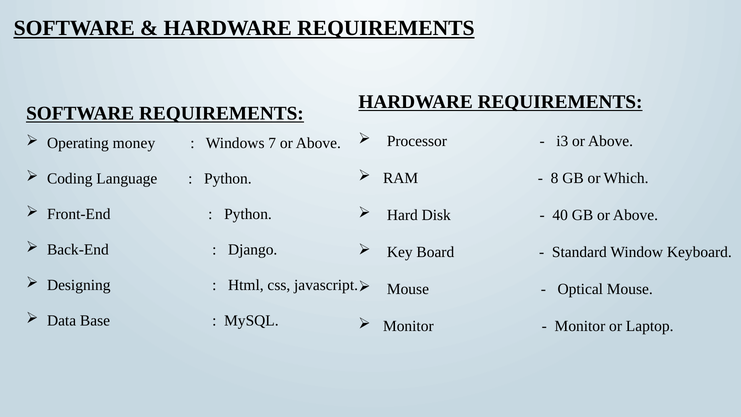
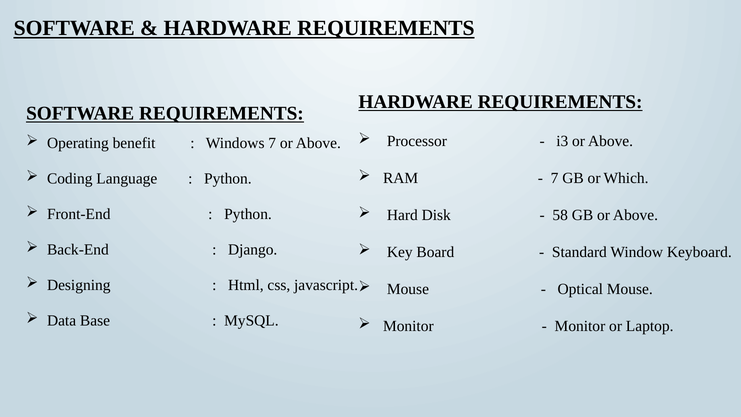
money: money -> benefit
8 at (555, 178): 8 -> 7
40: 40 -> 58
